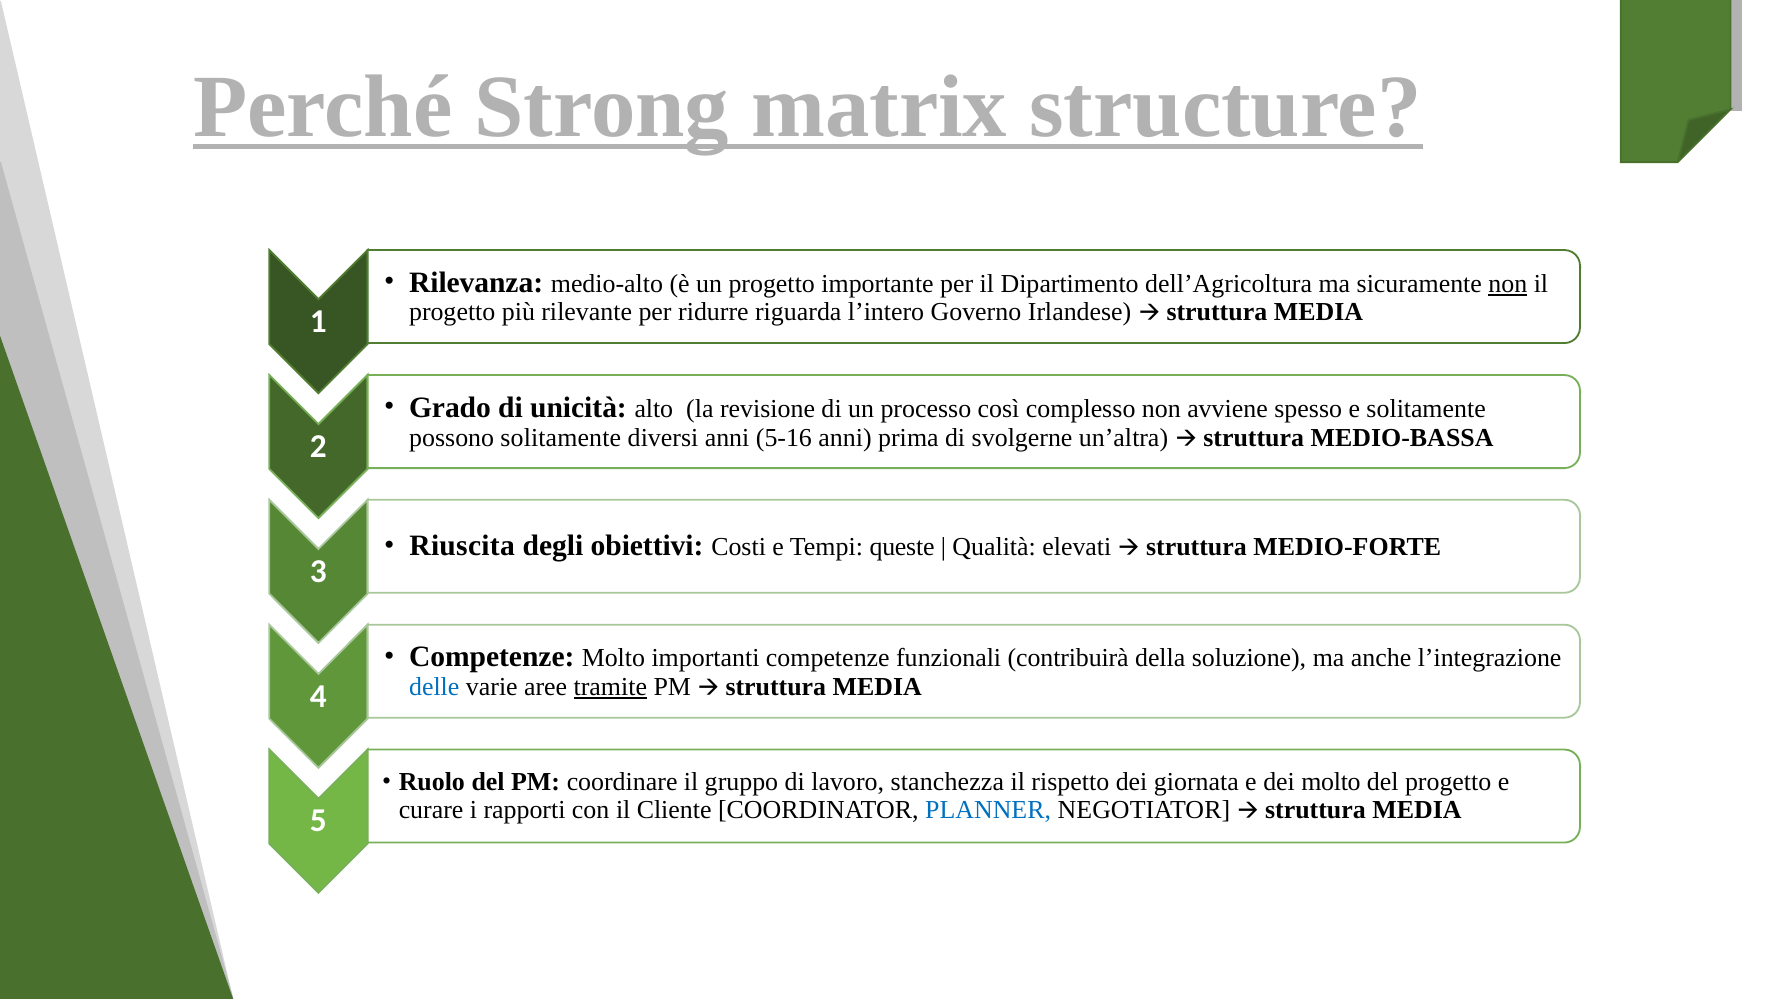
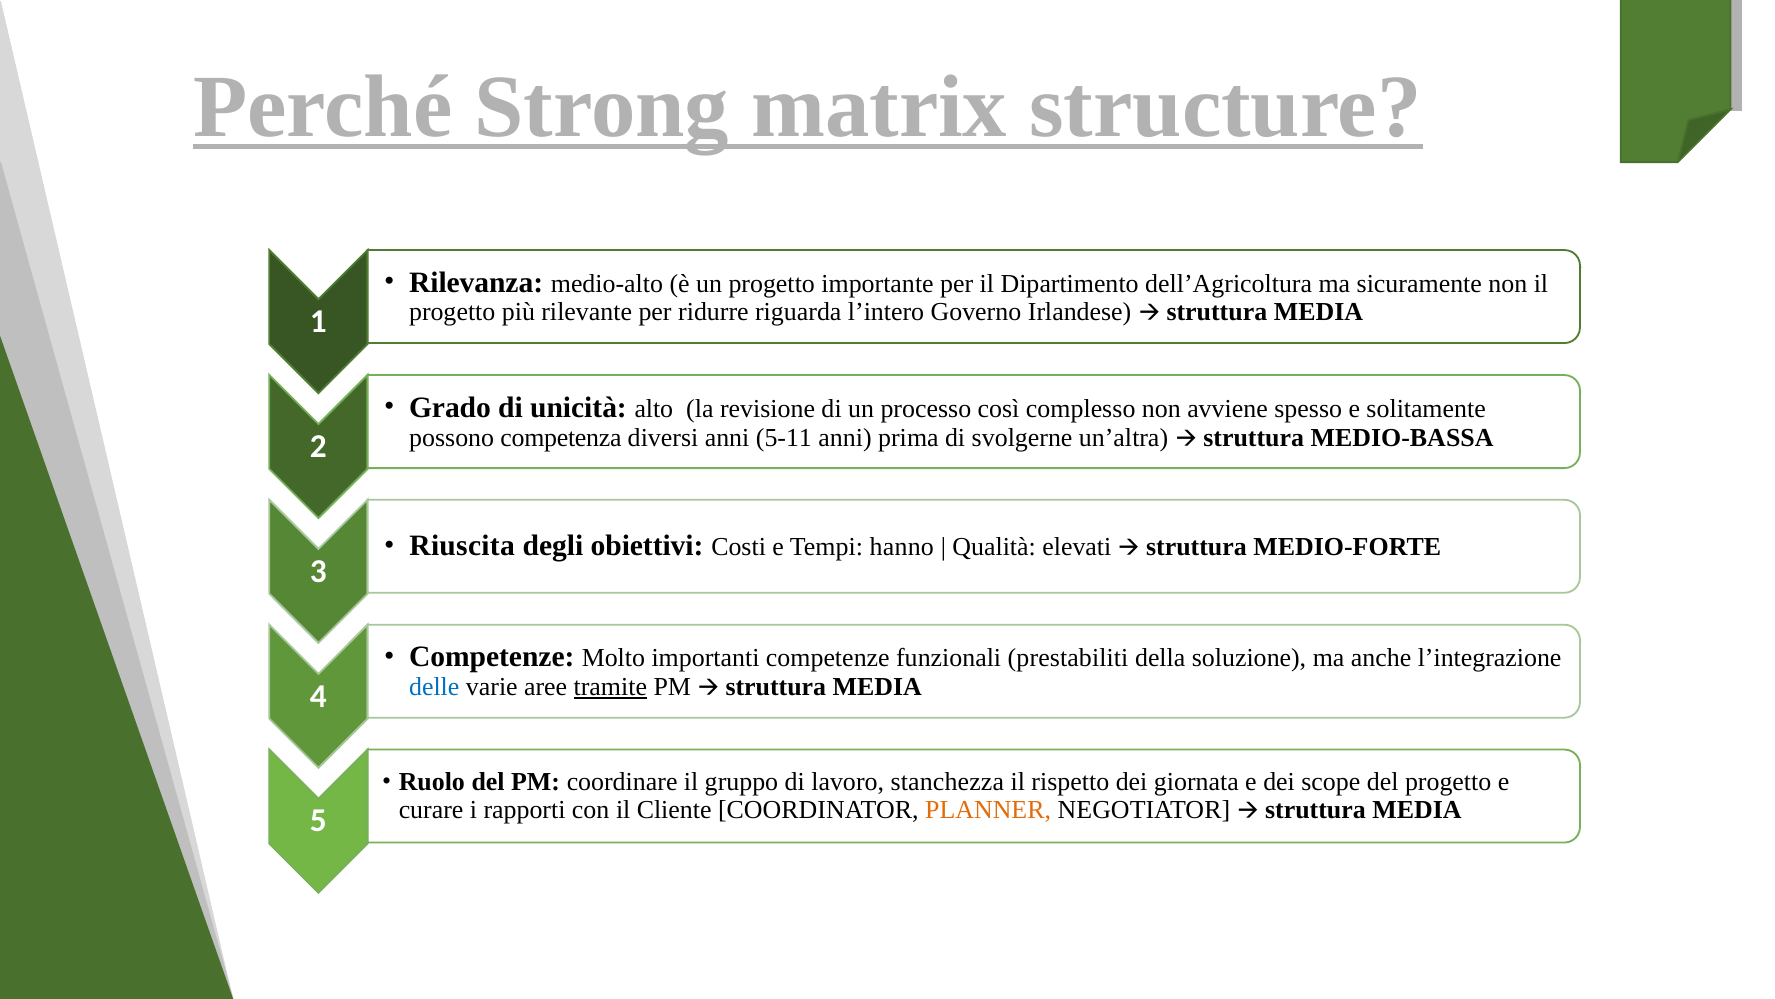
non at (1508, 283) underline: present -> none
possono solitamente: solitamente -> competenza
5-16: 5-16 -> 5-11
queste: queste -> hanno
contribuirà: contribuirà -> prestabiliti
dei molto: molto -> scope
PLANNER colour: blue -> orange
